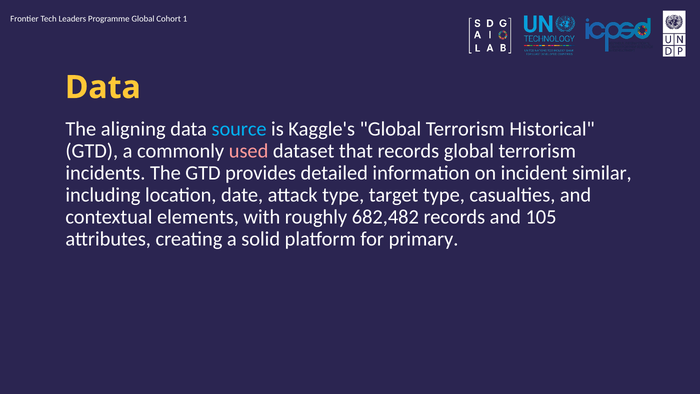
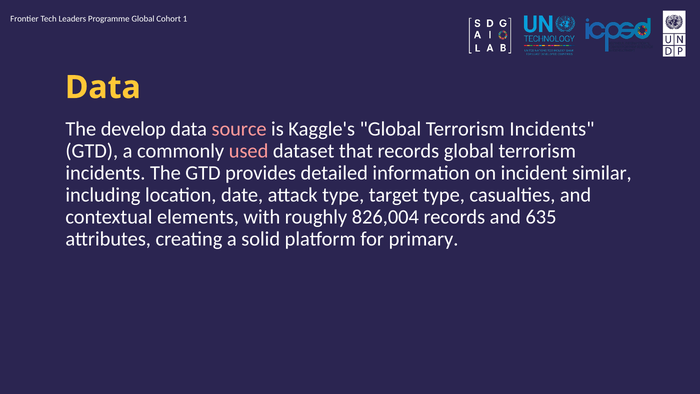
aligning: aligning -> develop
source colour: light blue -> pink
Kaggle's Global Terrorism Historical: Historical -> Incidents
682,482: 682,482 -> 826,004
105: 105 -> 635
